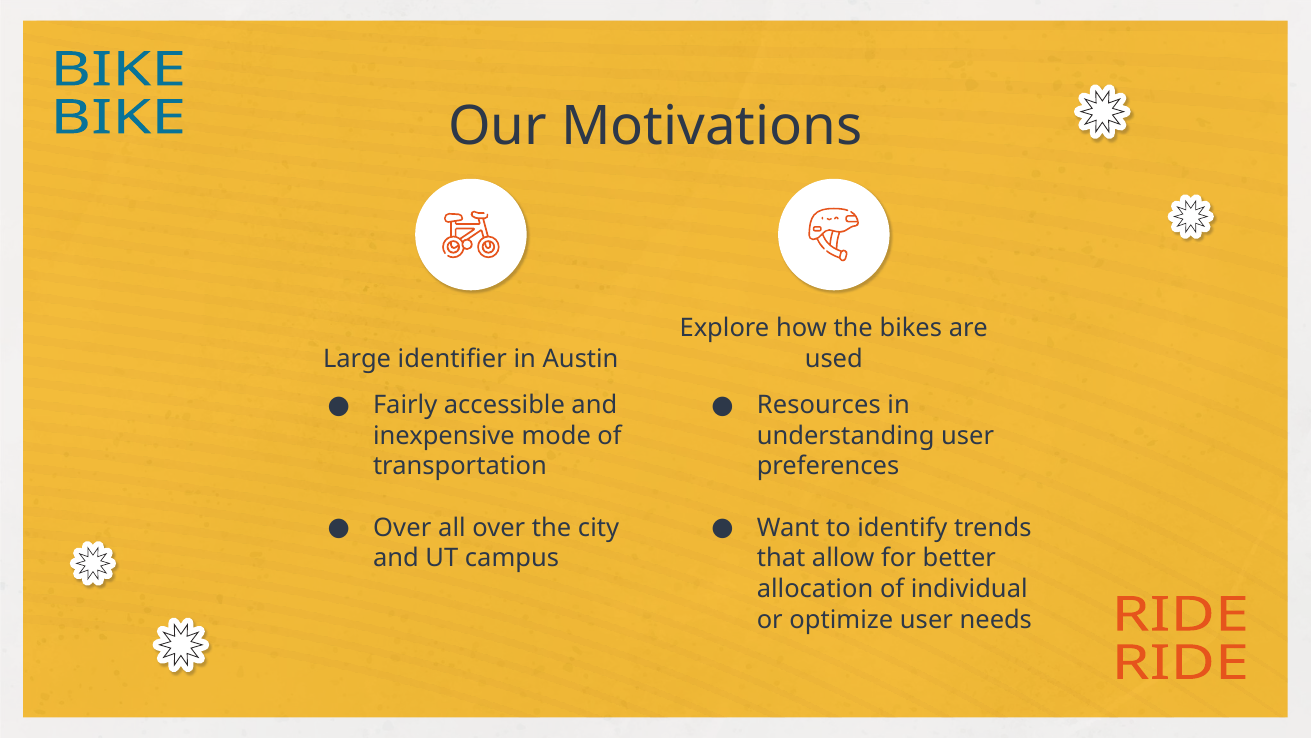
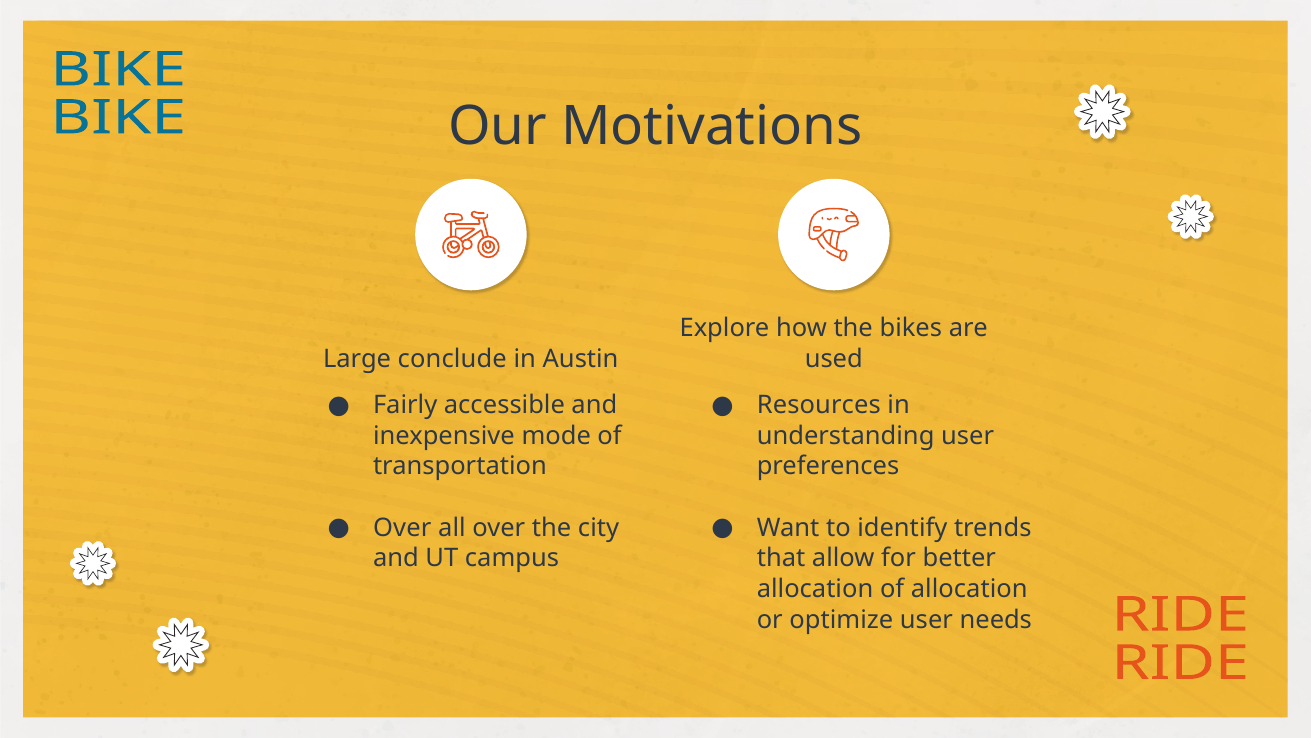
identifier: identifier -> conclude
of individual: individual -> allocation
